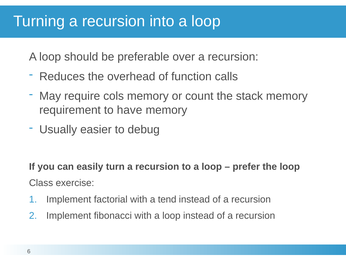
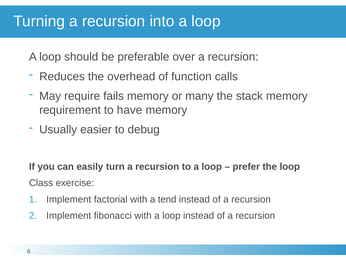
cols: cols -> fails
count: count -> many
